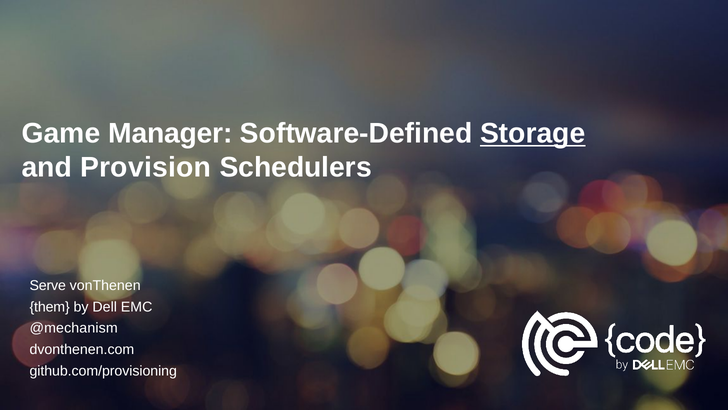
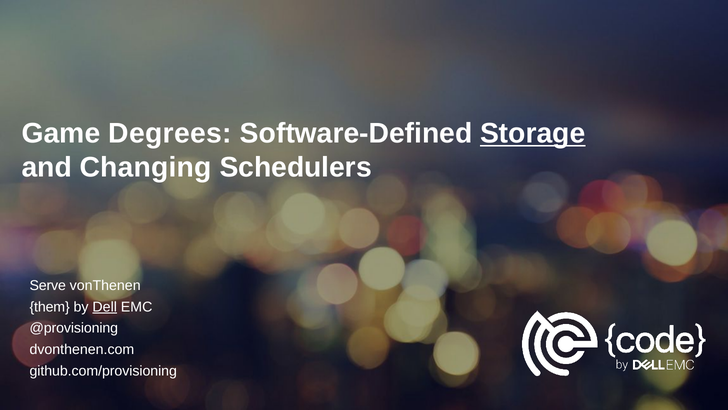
Manager: Manager -> Degrees
Provision: Provision -> Changing
Dell underline: none -> present
@mechanism: @mechanism -> @provisioning
